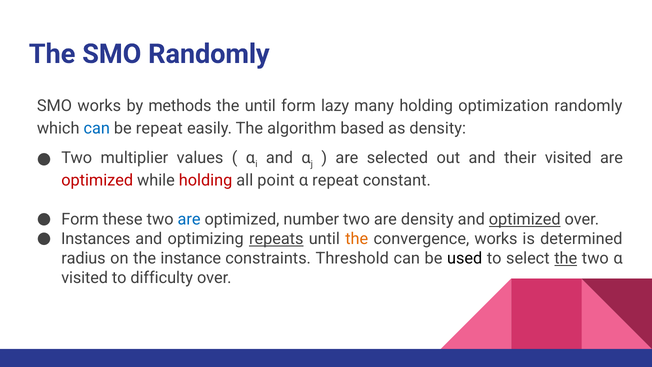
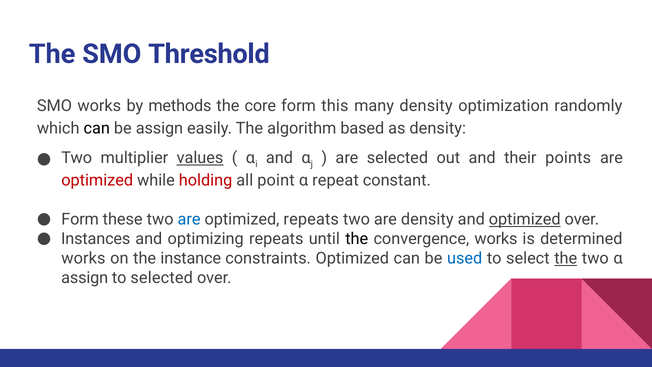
SMO Randomly: Randomly -> Threshold
the until: until -> core
lazy: lazy -> this
many holding: holding -> density
can at (97, 128) colour: blue -> black
be repeat: repeat -> assign
values underline: none -> present
their visited: visited -> points
optimized number: number -> repeats
repeats at (276, 239) underline: present -> none
the at (357, 239) colour: orange -> black
radius at (83, 258): radius -> works
constraints Threshold: Threshold -> Optimized
used colour: black -> blue
visited at (85, 278): visited -> assign
to difficulty: difficulty -> selected
